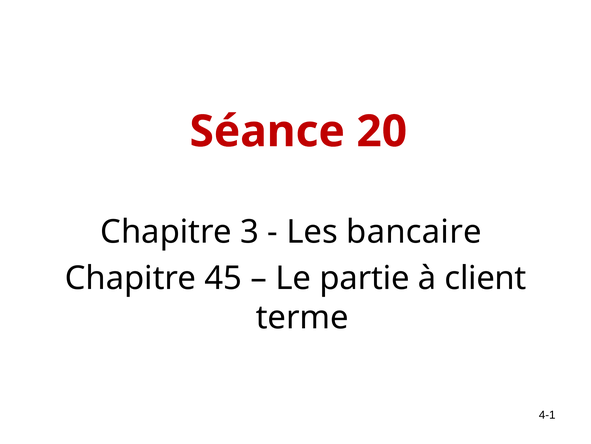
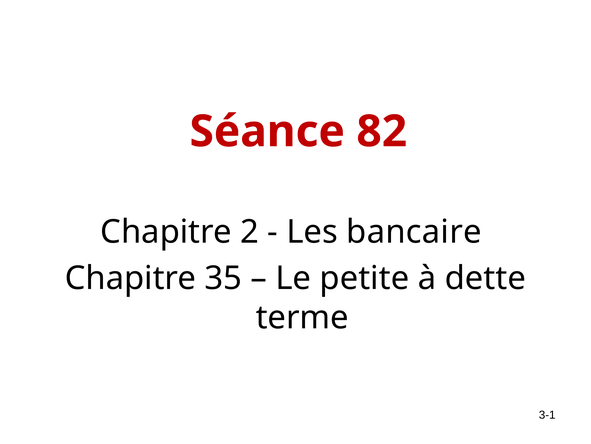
20: 20 -> 82
3: 3 -> 2
45: 45 -> 35
partie: partie -> petite
client: client -> dette
4-1: 4-1 -> 3-1
